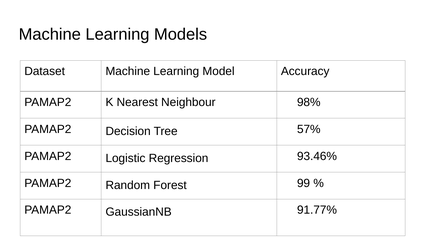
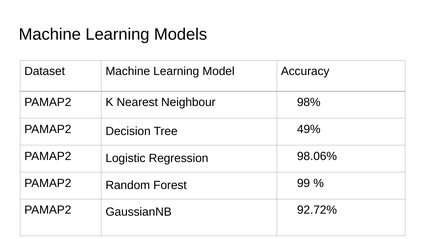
57%: 57% -> 49%
93.46%: 93.46% -> 98.06%
91.77%: 91.77% -> 92.72%
